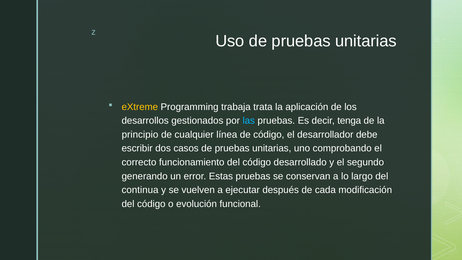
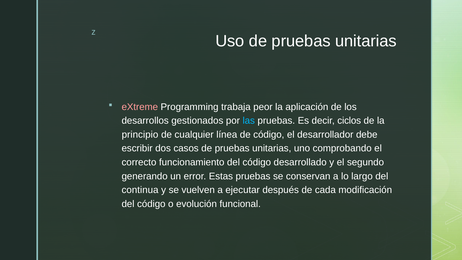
eXtreme colour: yellow -> pink
trata: trata -> peor
tenga: tenga -> ciclos
